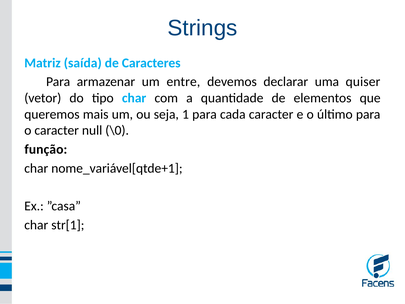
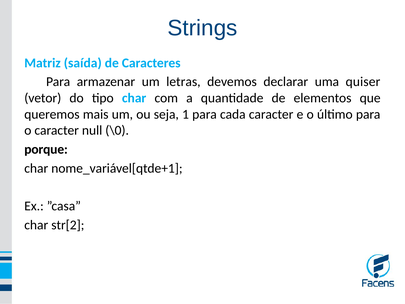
entre: entre -> letras
função: função -> porque
str[1: str[1 -> str[2
